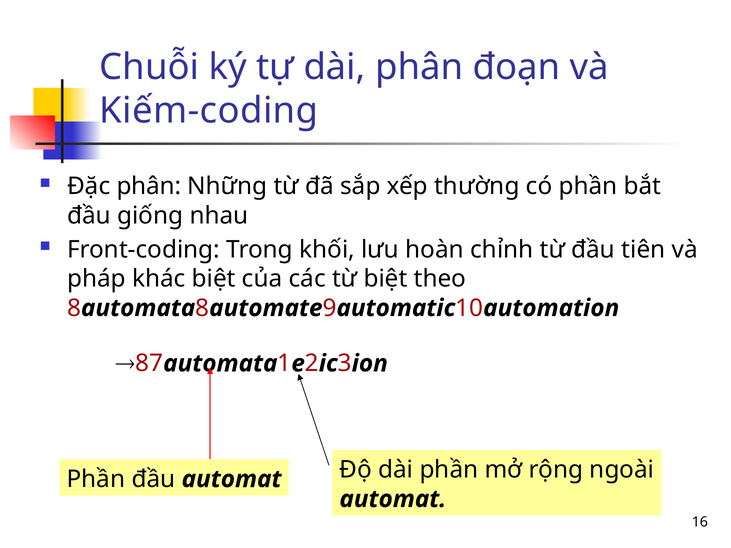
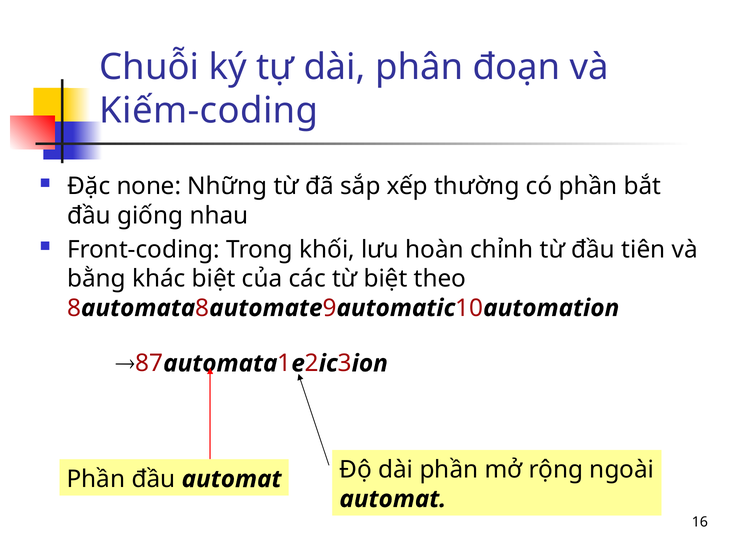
Đặc phân: phân -> none
pháp: pháp -> bằng
